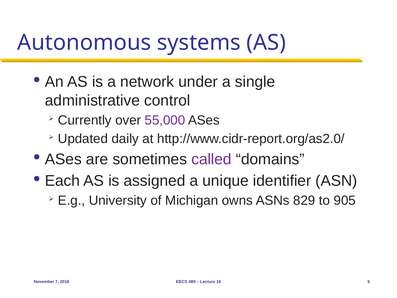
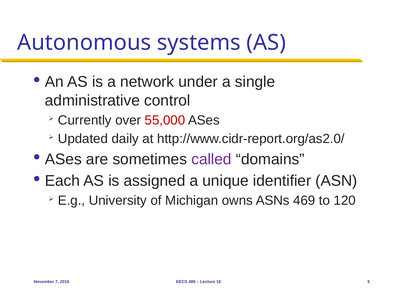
55,000 colour: purple -> red
829: 829 -> 469
905: 905 -> 120
